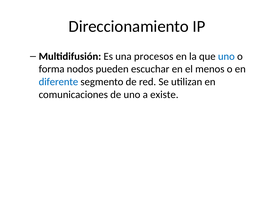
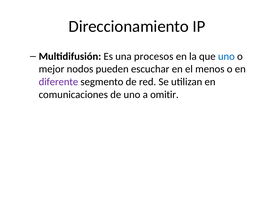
forma: forma -> mejor
diferente colour: blue -> purple
existe: existe -> omitir
